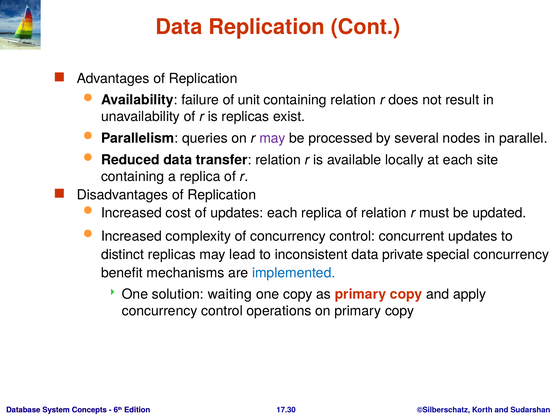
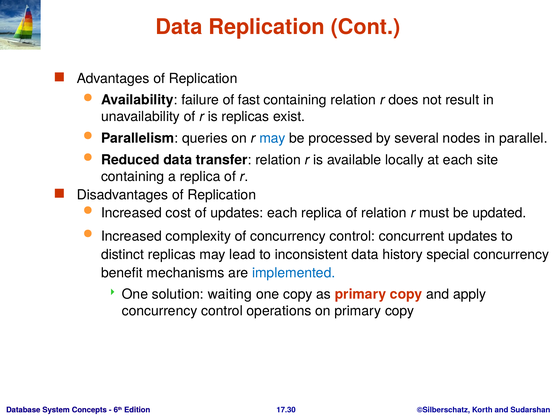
unit: unit -> fast
may at (272, 138) colour: purple -> blue
private: private -> history
